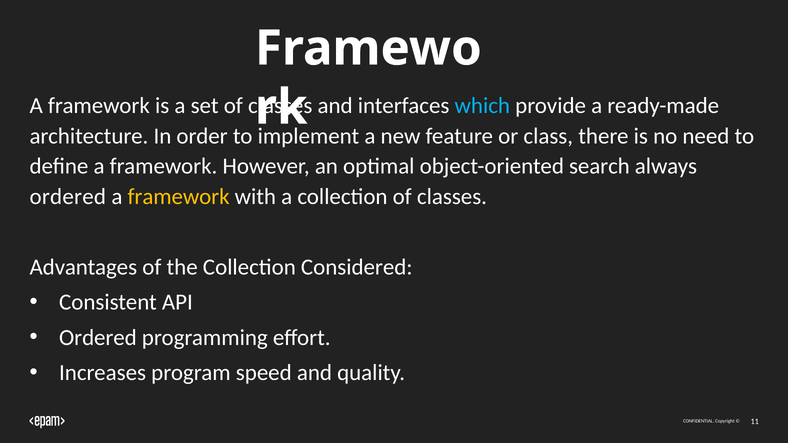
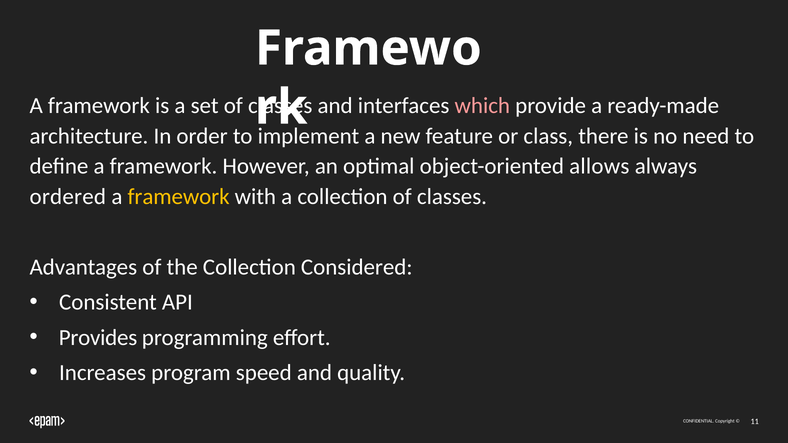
which colour: light blue -> pink
search: search -> allows
Ordered at (98, 338): Ordered -> Provides
